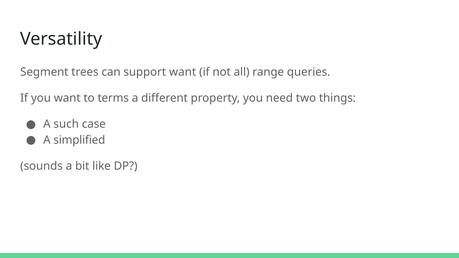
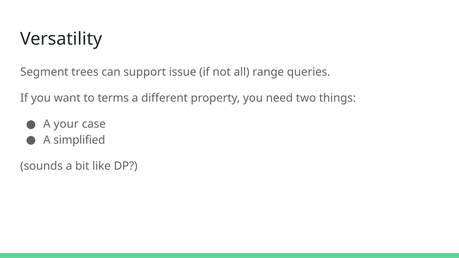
support want: want -> issue
such: such -> your
